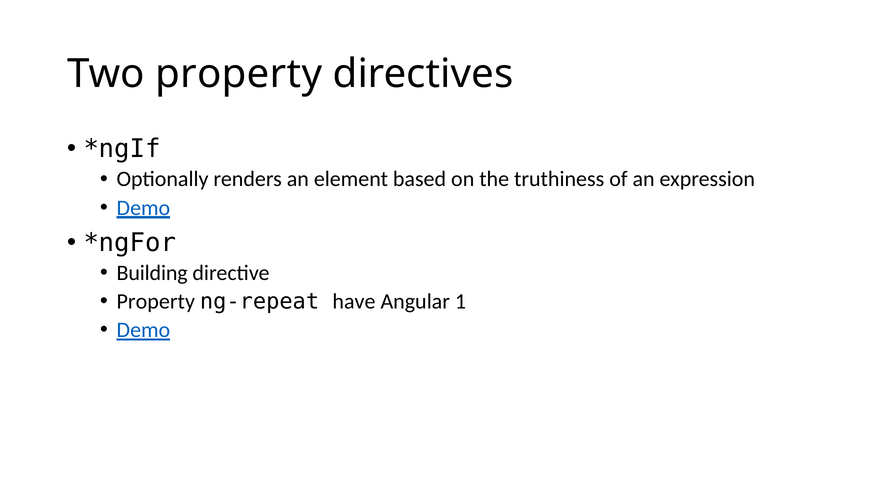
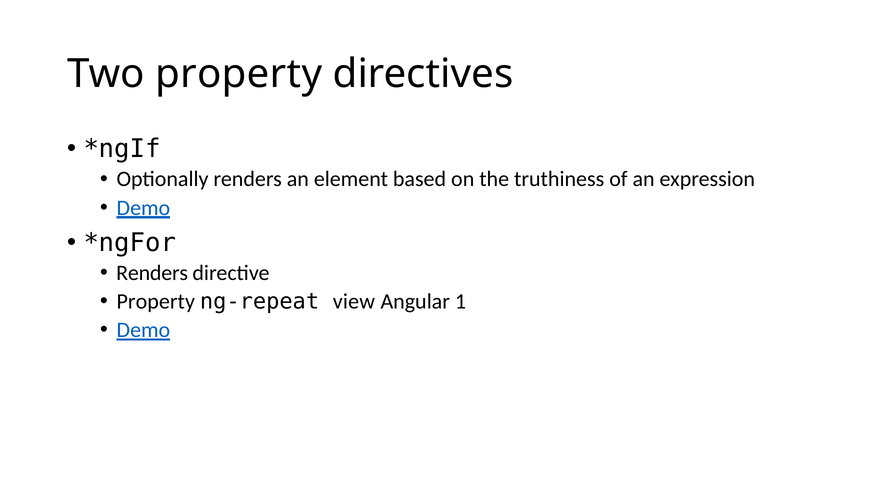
Building at (152, 273): Building -> Renders
have: have -> view
